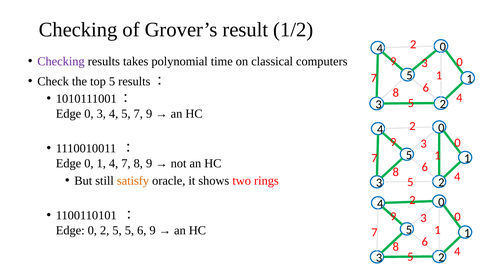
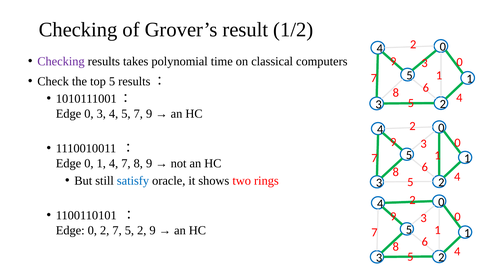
satisfy colour: orange -> blue
2 5: 5 -> 7
6 at (142, 230): 6 -> 2
